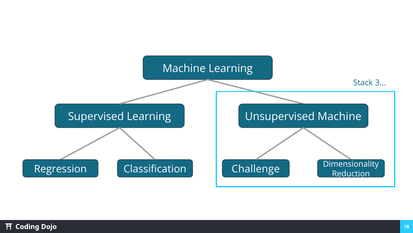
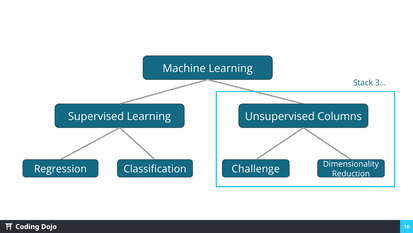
Unsupervised Machine: Machine -> Columns
